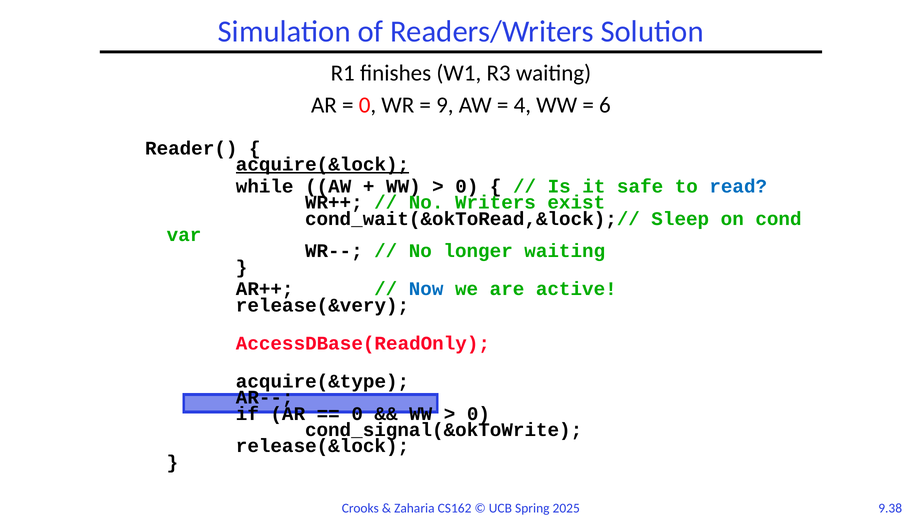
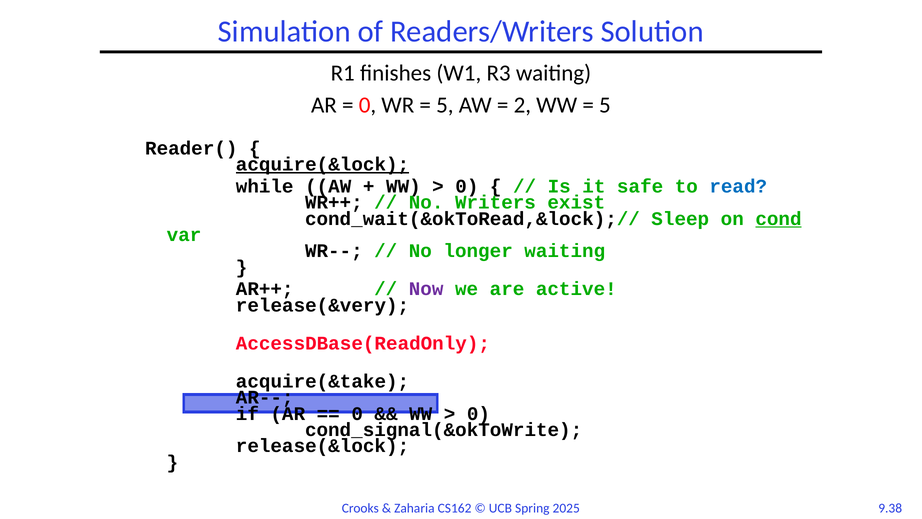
9 at (445, 105): 9 -> 5
4: 4 -> 2
6 at (605, 105): 6 -> 5
cond underline: none -> present
Now colour: blue -> purple
acquire(&type: acquire(&type -> acquire(&take
